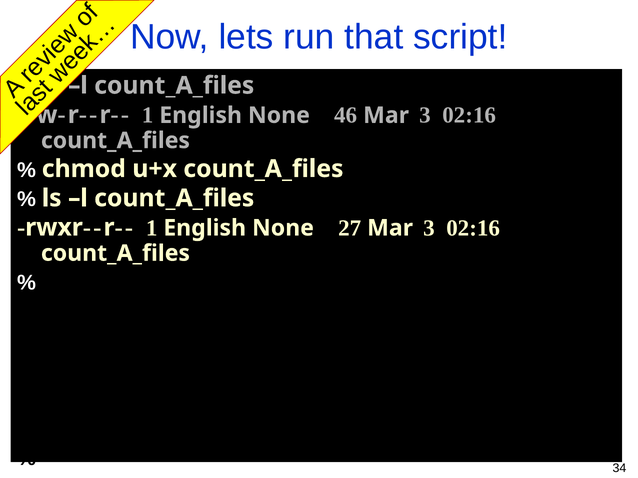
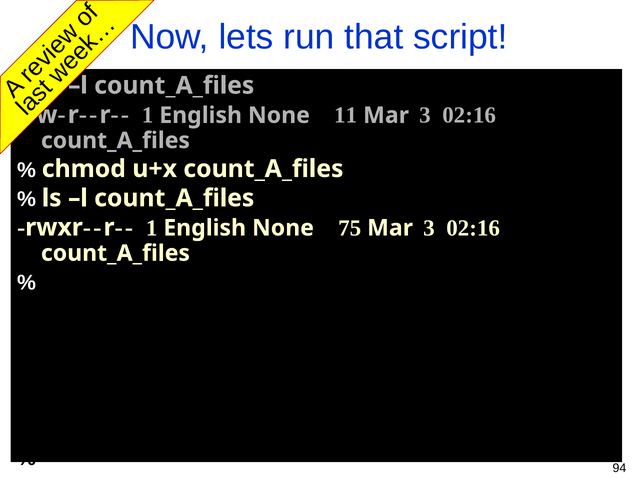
46: 46 -> 11
27: 27 -> 75
34: 34 -> 94
